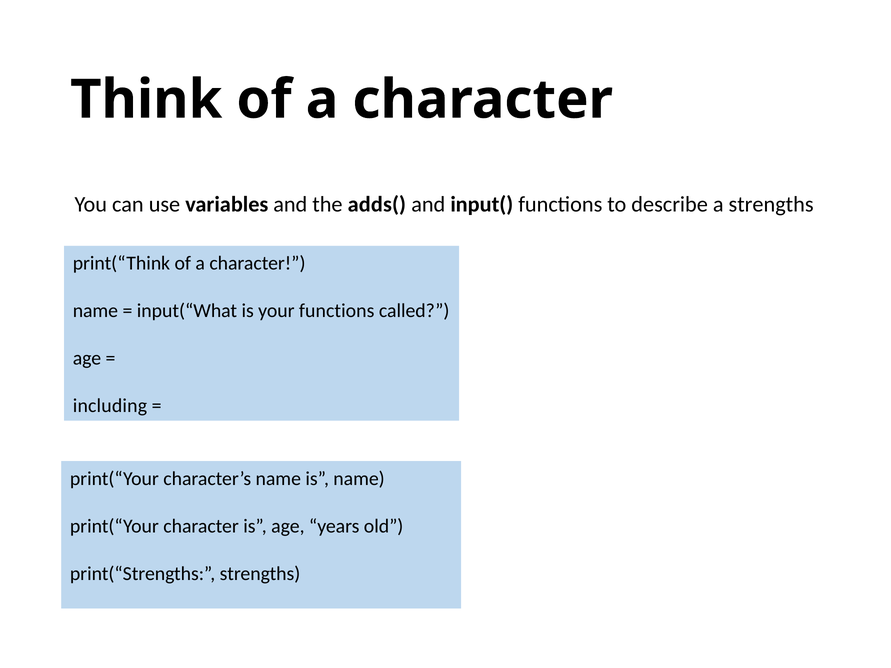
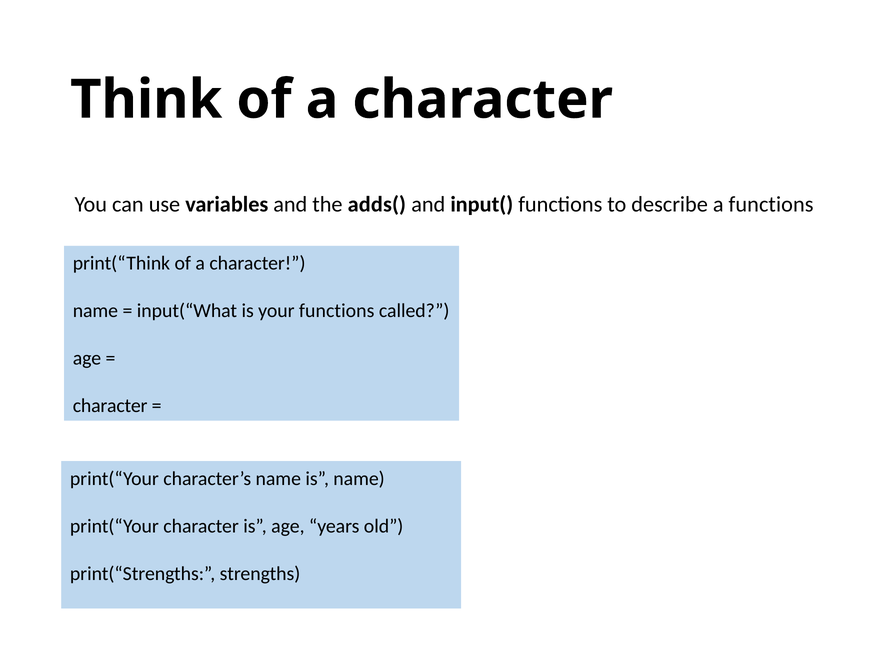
a strengths: strengths -> functions
including at (110, 406): including -> character
